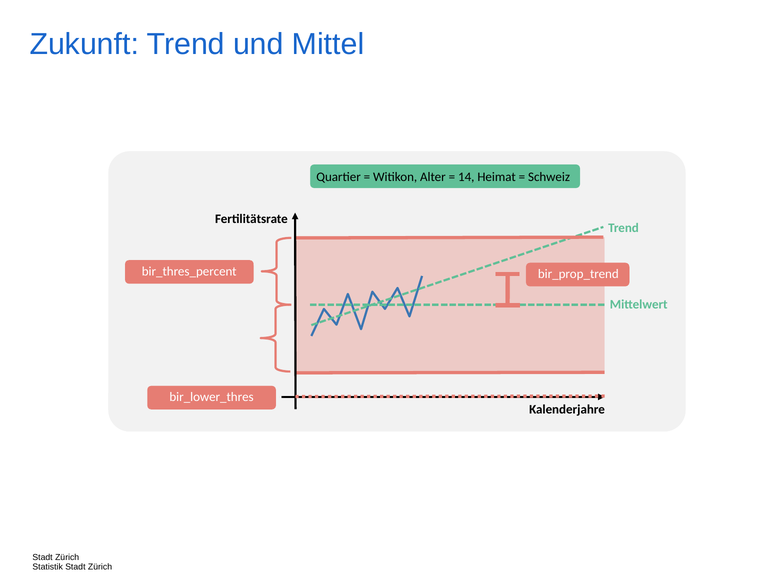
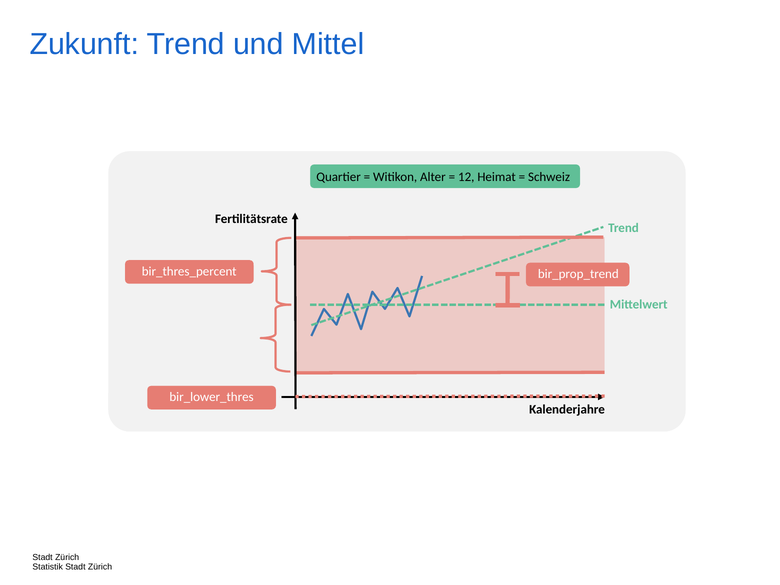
14: 14 -> 12
